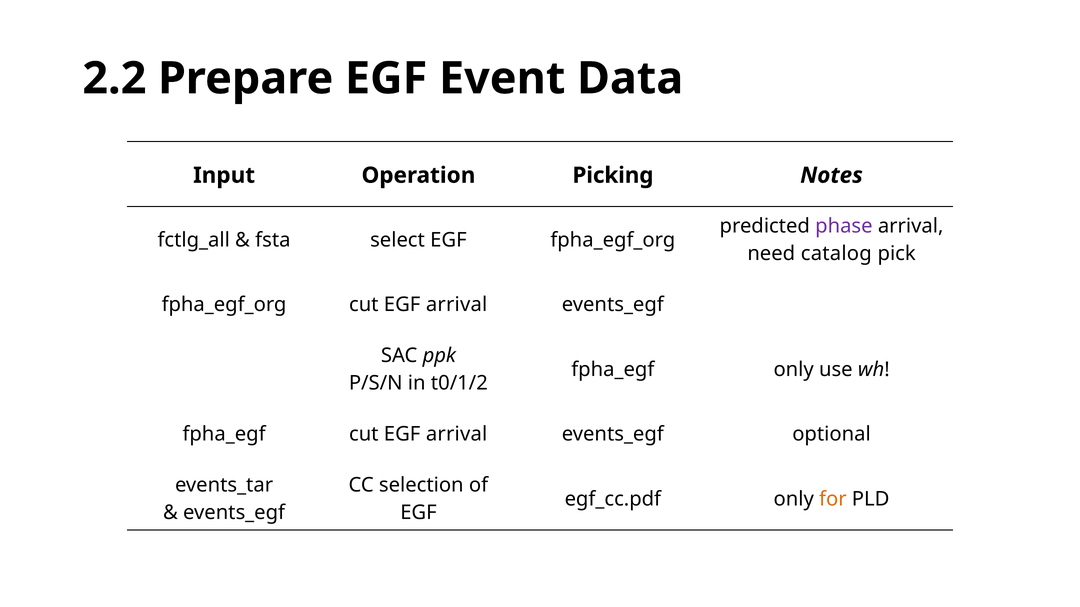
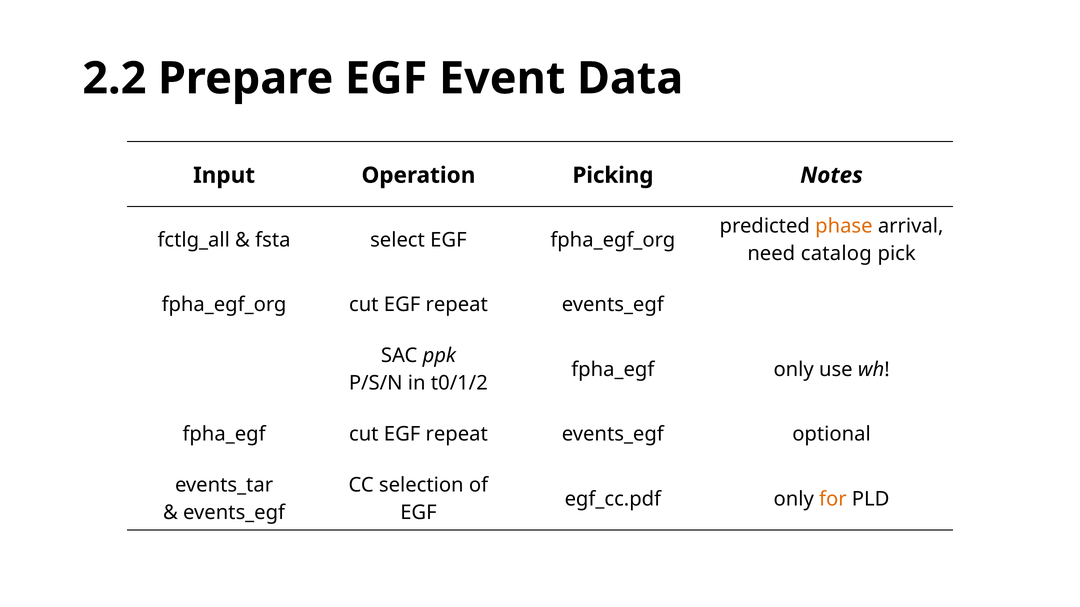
phase colour: purple -> orange
arrival at (457, 305): arrival -> repeat
arrival at (457, 434): arrival -> repeat
